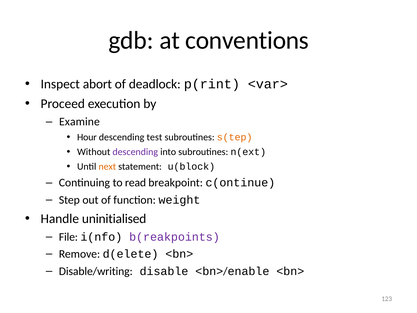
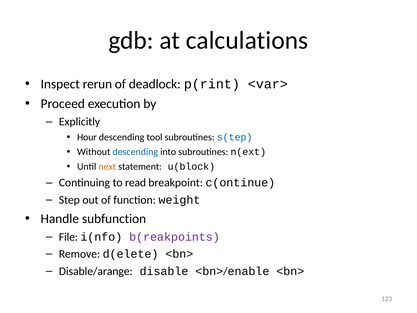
conventions: conventions -> calculations
abort: abort -> rerun
Examine: Examine -> Explicitly
test: test -> tool
s(tep colour: orange -> blue
descending at (135, 152) colour: purple -> blue
uninitialised: uninitialised -> subfunction
Disable/writing: Disable/writing -> Disable/arange
